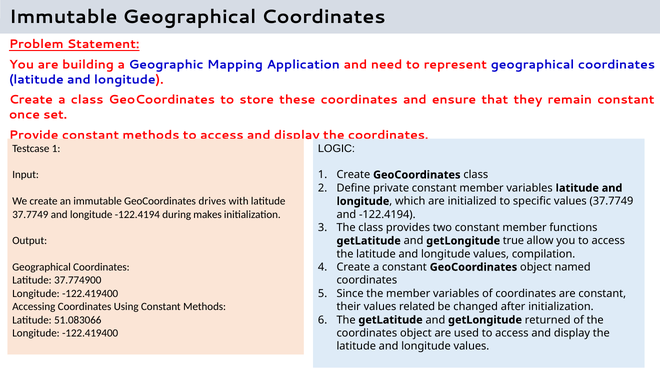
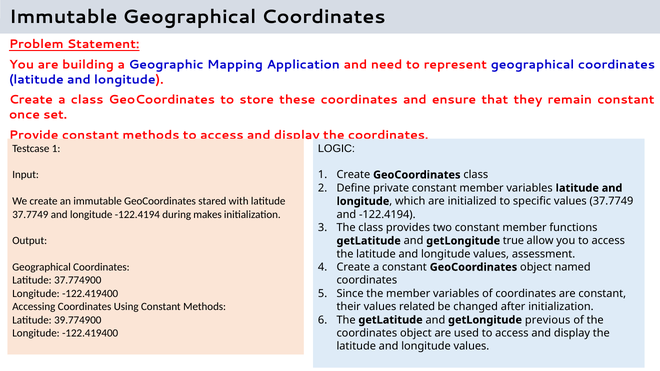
drives: drives -> stared
compilation: compilation -> assessment
51.083066: 51.083066 -> 39.774900
returned: returned -> previous
